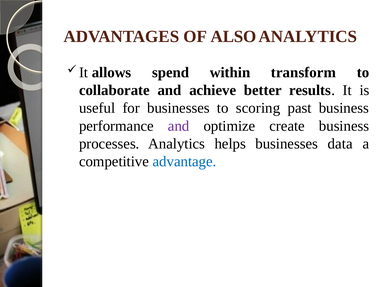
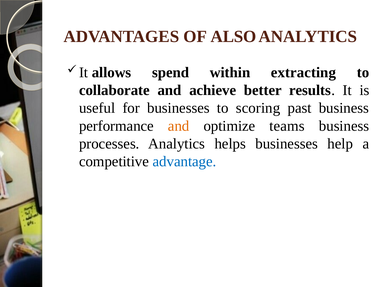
transform: transform -> extracting
and at (179, 126) colour: purple -> orange
create: create -> teams
data: data -> help
